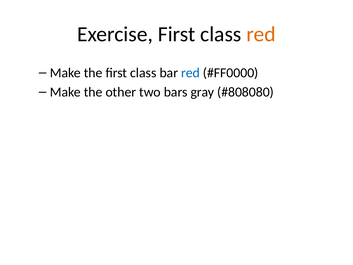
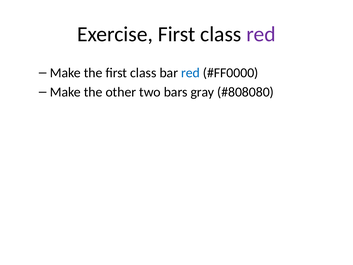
red at (261, 34) colour: orange -> purple
